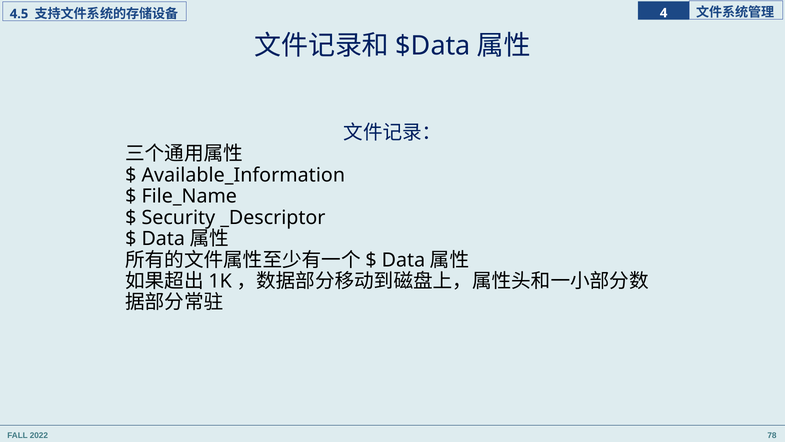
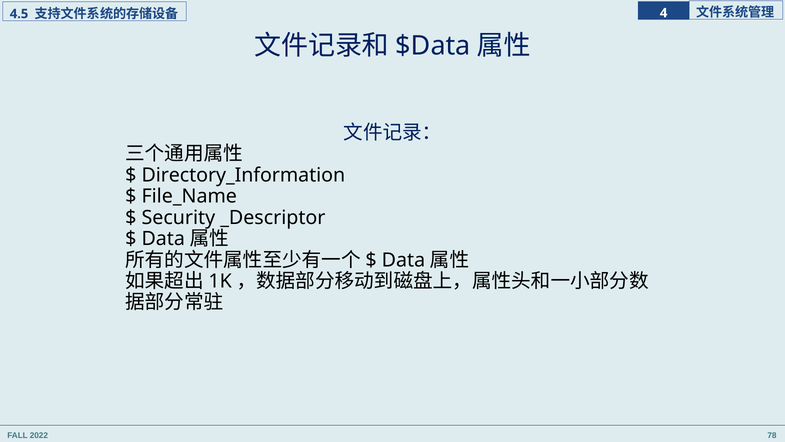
Available_Information: Available_Information -> Directory_Information
